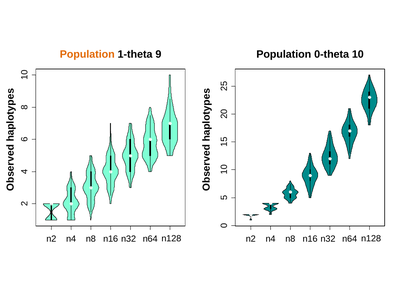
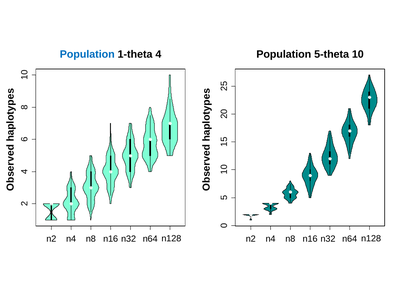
Population at (87, 54) colour: orange -> blue
1-theta 9: 9 -> 4
0-theta: 0-theta -> 5-theta
